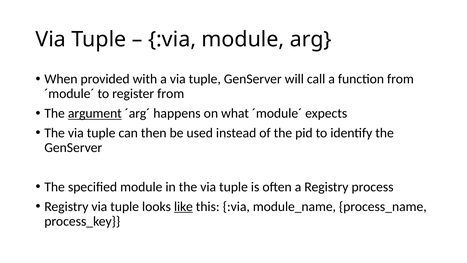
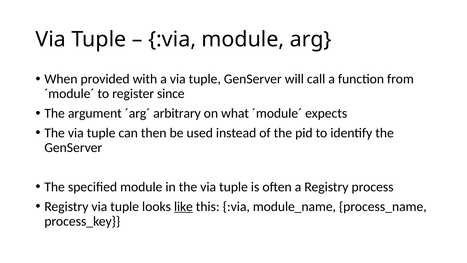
register from: from -> since
argument underline: present -> none
happens: happens -> arbitrary
